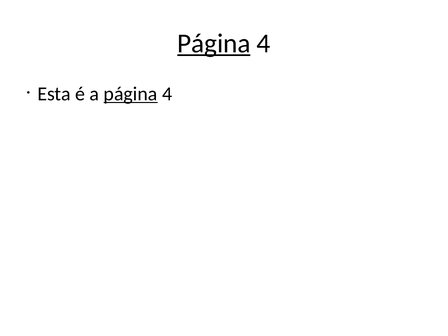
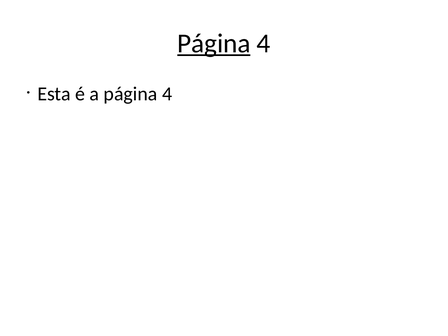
página at (131, 94) underline: present -> none
